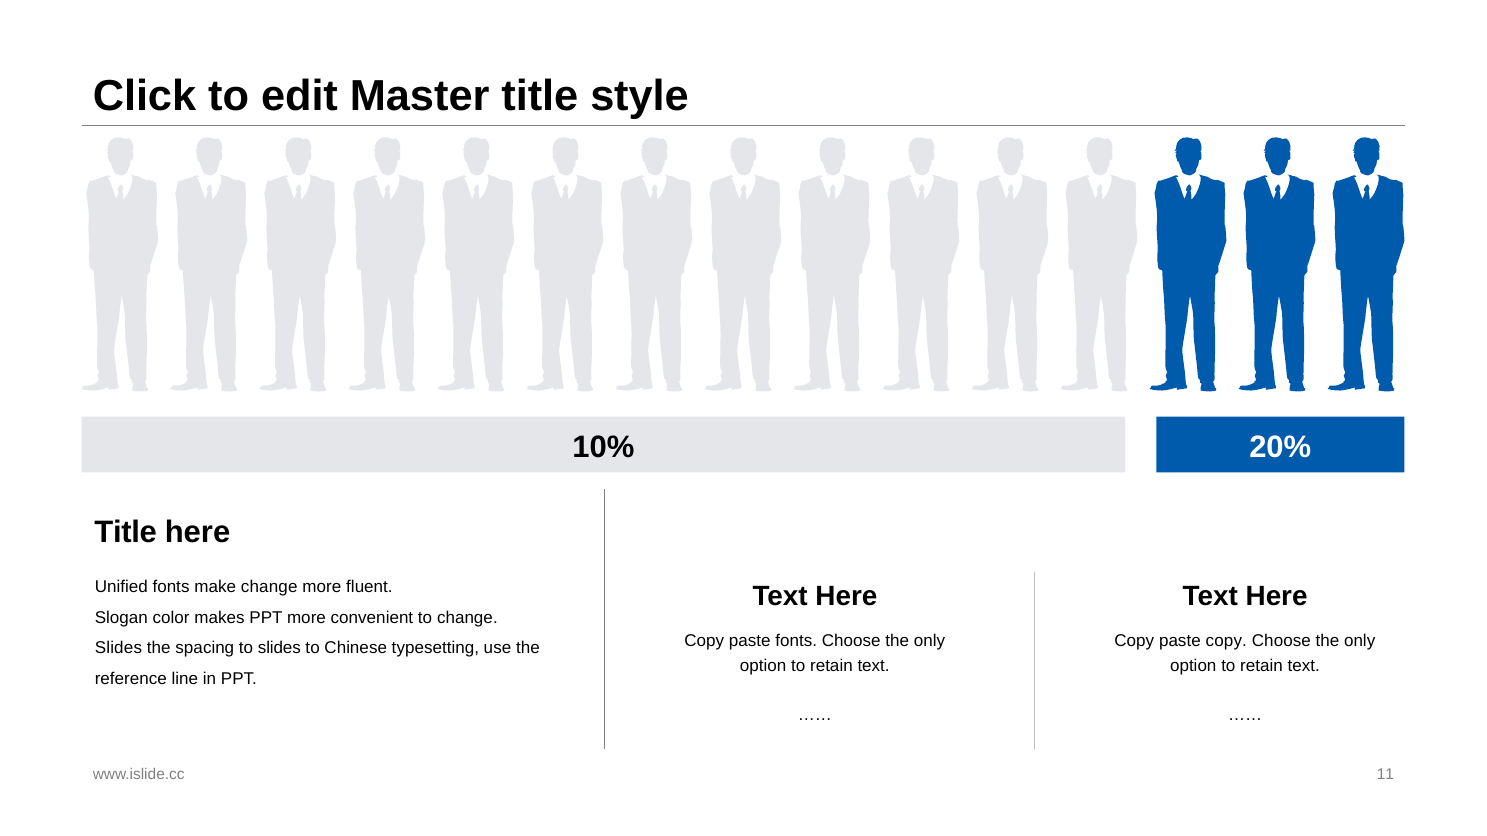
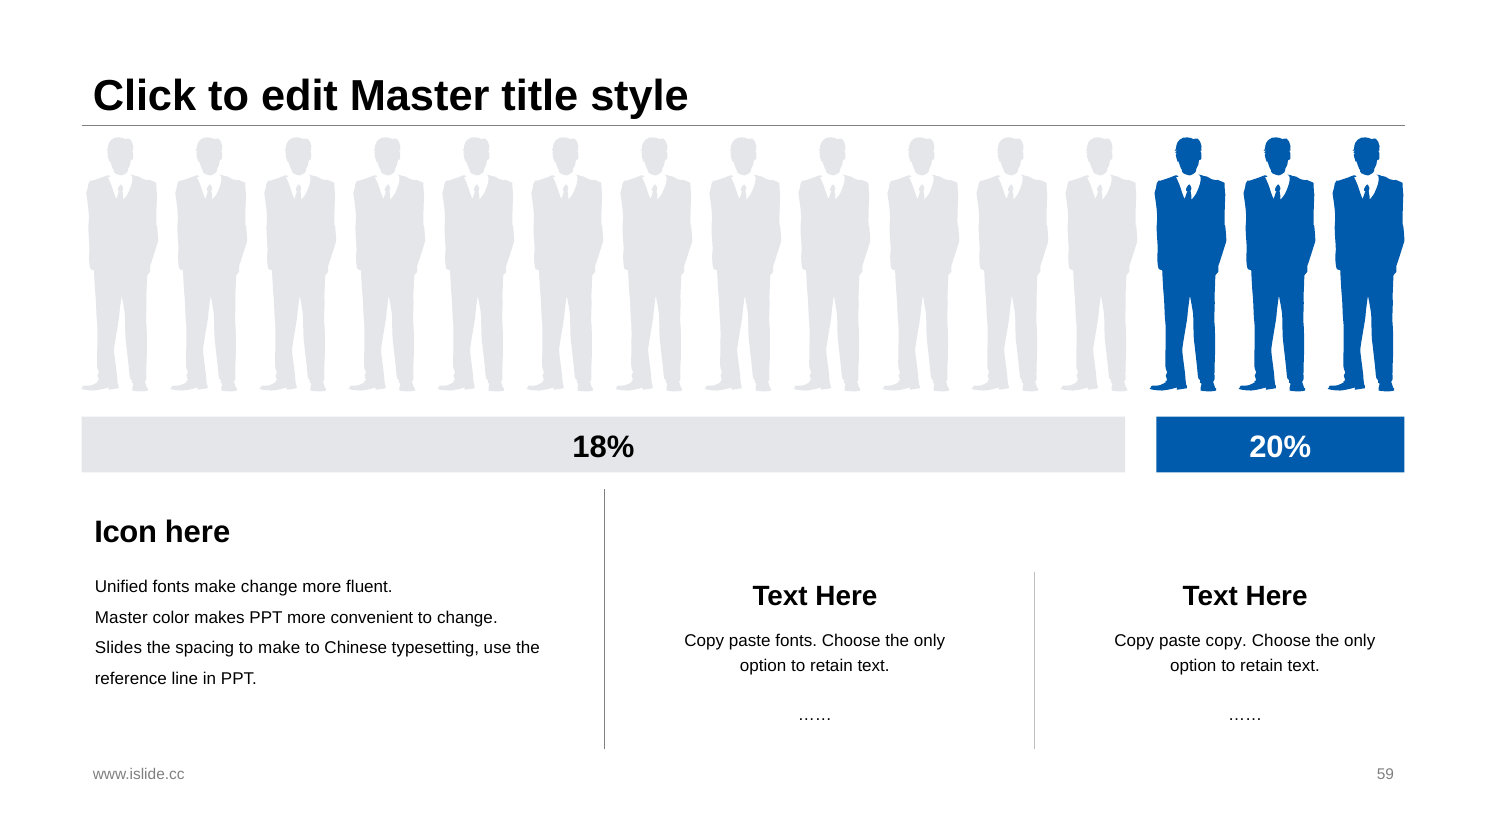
10%: 10% -> 18%
Title at (126, 532): Title -> Icon
Slogan at (121, 618): Slogan -> Master
to slides: slides -> make
11: 11 -> 59
